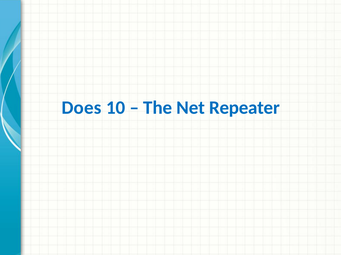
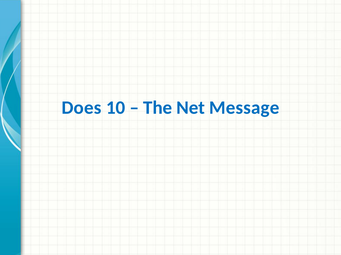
Repeater: Repeater -> Message
